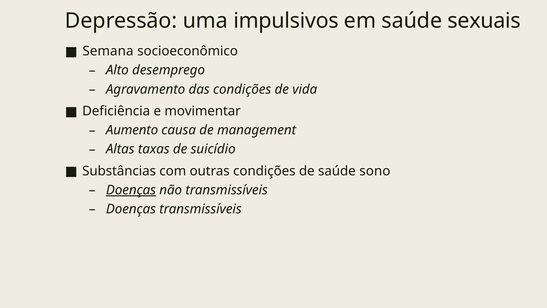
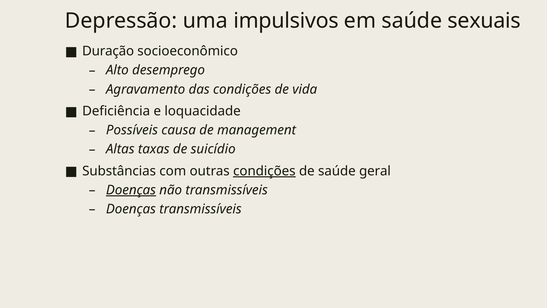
Semana: Semana -> Duração
movimentar: movimentar -> loquacidade
Aumento: Aumento -> Possíveis
condições at (264, 171) underline: none -> present
sono: sono -> geral
